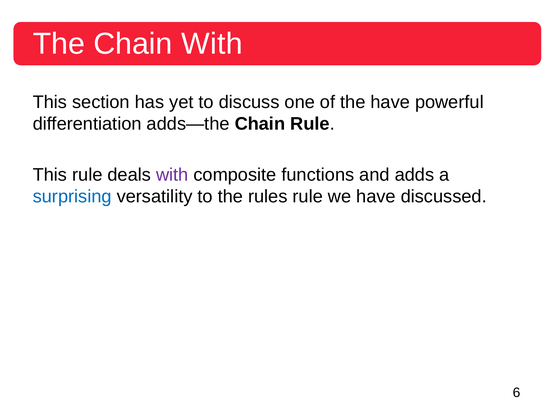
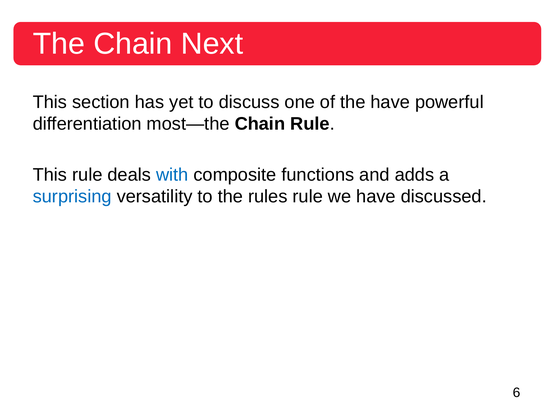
Chain With: With -> Next
adds—the: adds—the -> most—the
with at (172, 175) colour: purple -> blue
